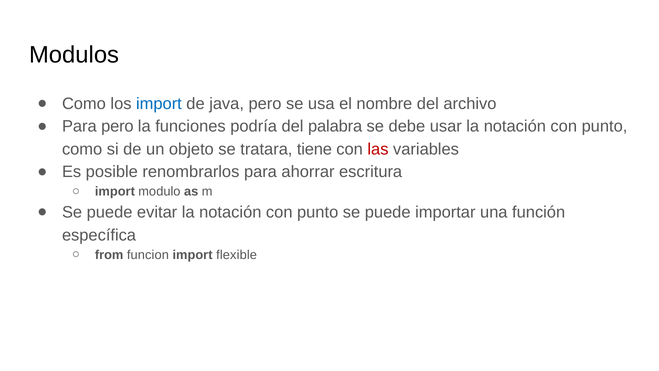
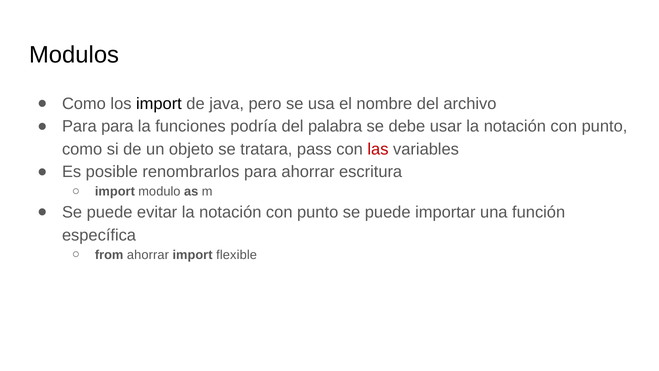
import at (159, 104) colour: blue -> black
Para pero: pero -> para
tiene: tiene -> pass
from funcion: funcion -> ahorrar
